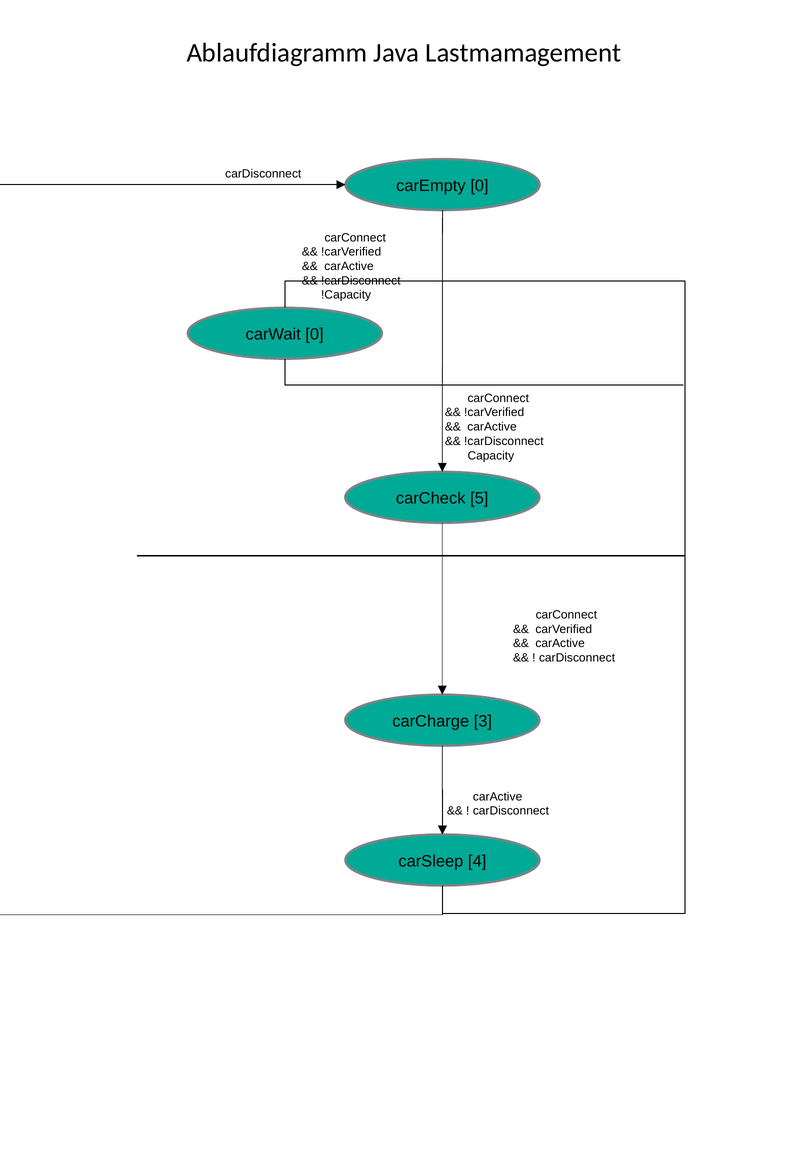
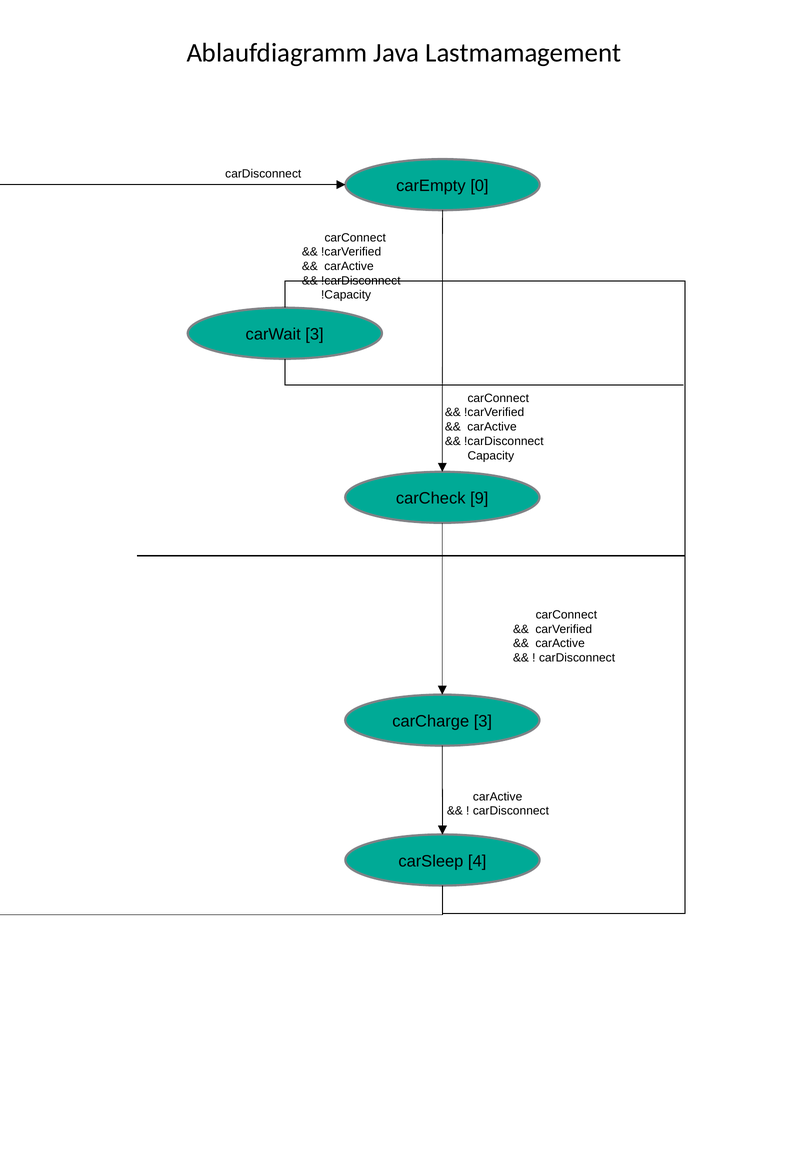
carWait 0: 0 -> 3
5: 5 -> 9
